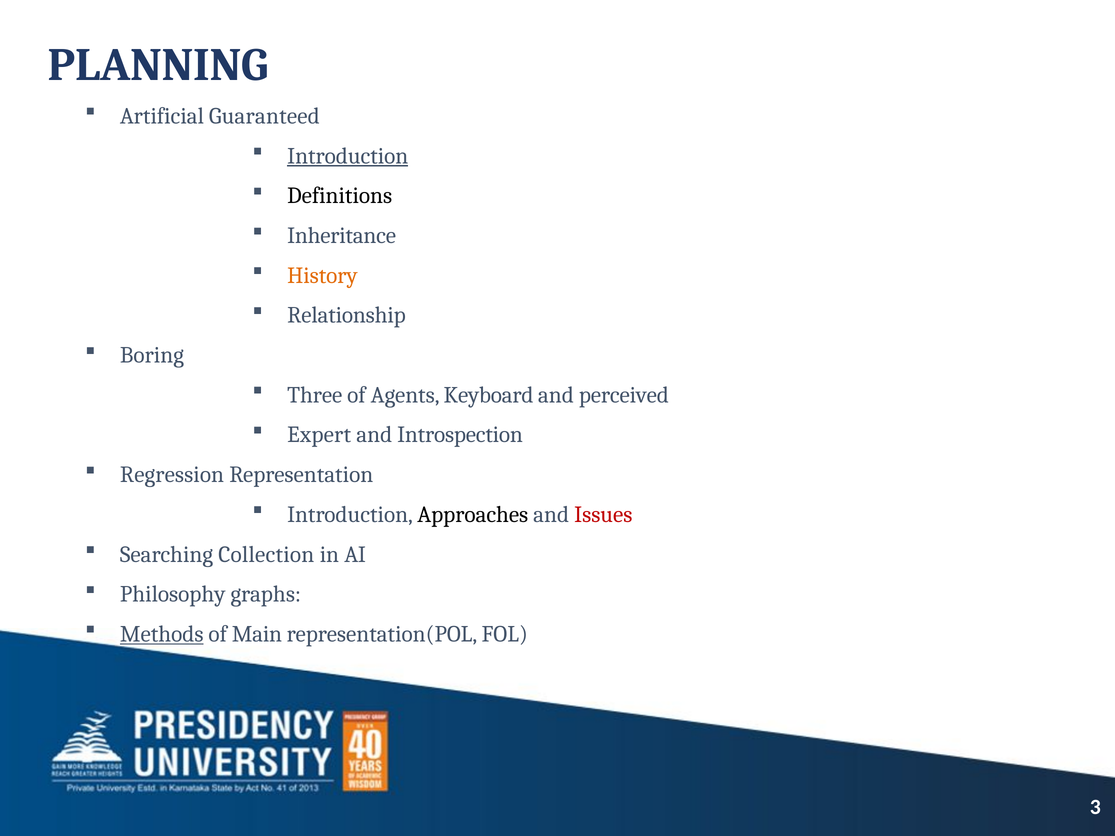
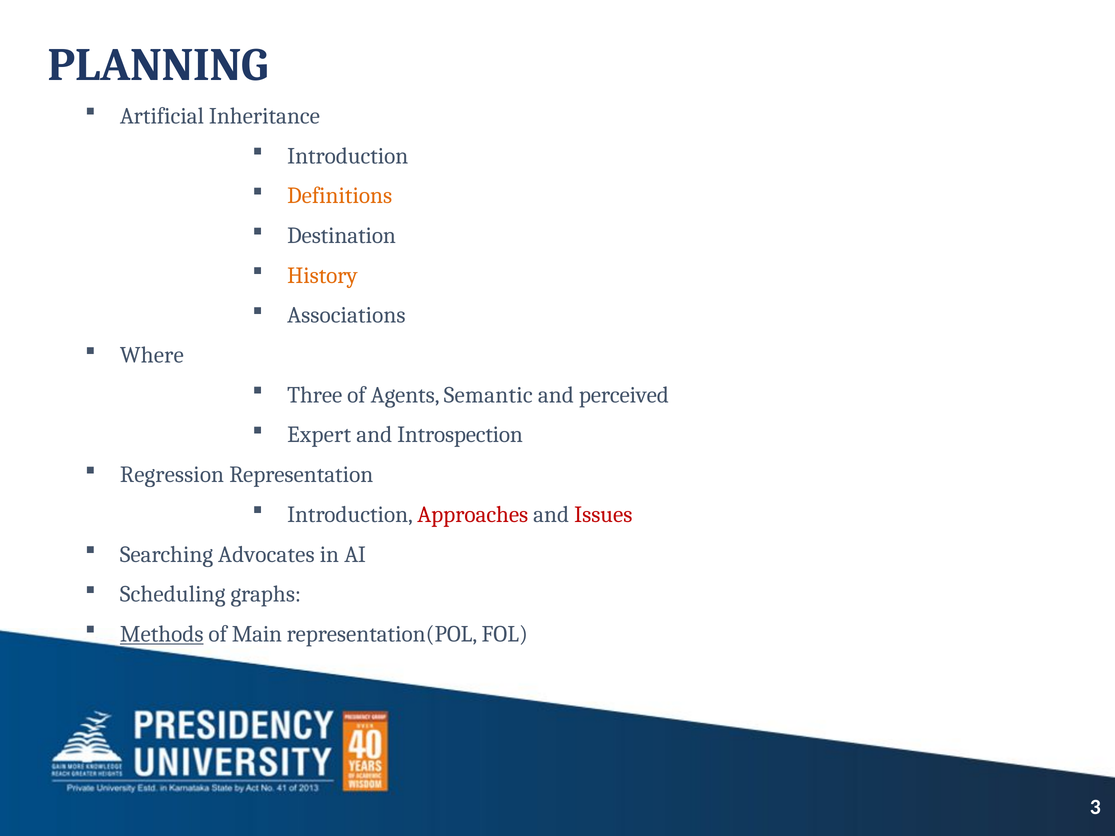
Guaranteed: Guaranteed -> Inheritance
Introduction at (348, 156) underline: present -> none
Definitions colour: black -> orange
Inheritance: Inheritance -> Destination
Relationship: Relationship -> Associations
Boring: Boring -> Where
Keyboard: Keyboard -> Semantic
Approaches colour: black -> red
Collection: Collection -> Advocates
Philosophy: Philosophy -> Scheduling
